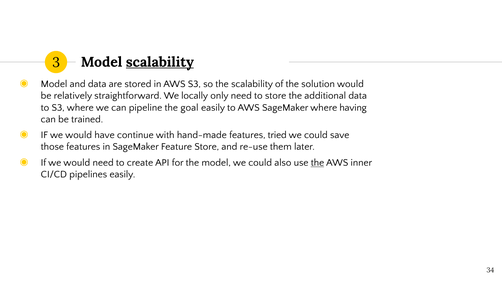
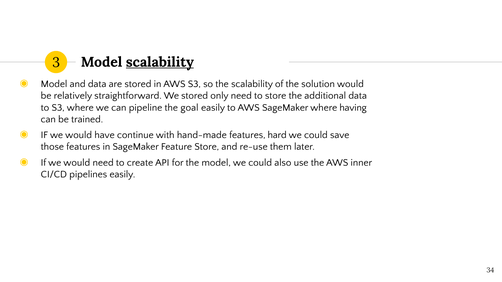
We locally: locally -> stored
tried: tried -> hard
the at (317, 163) underline: present -> none
